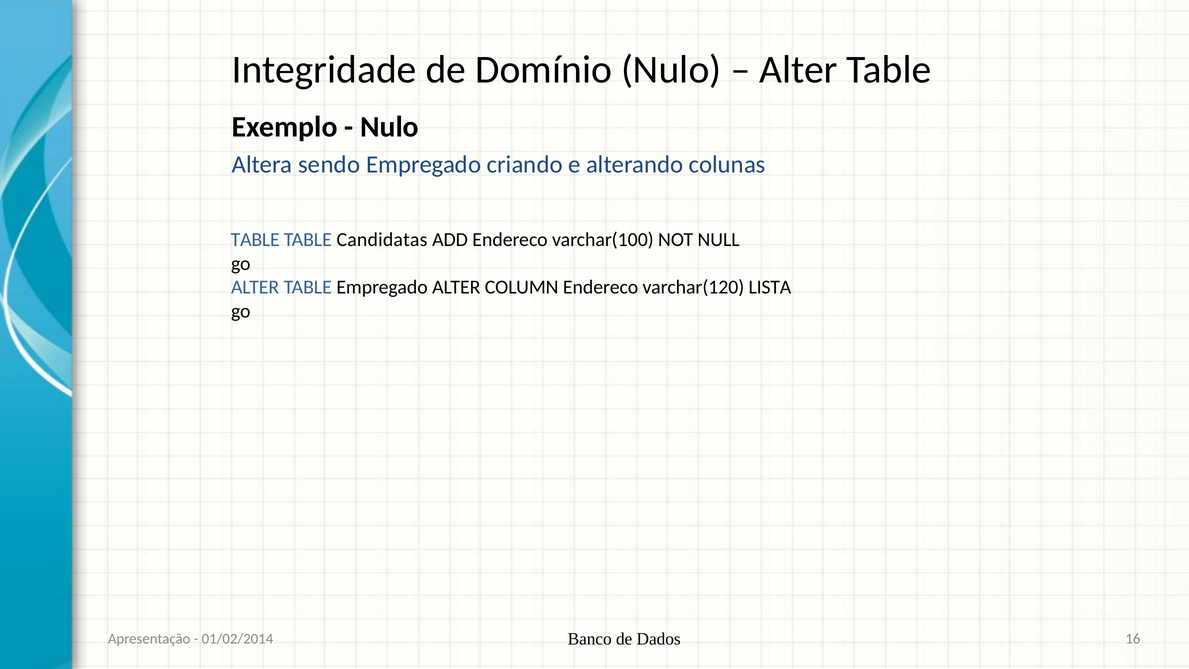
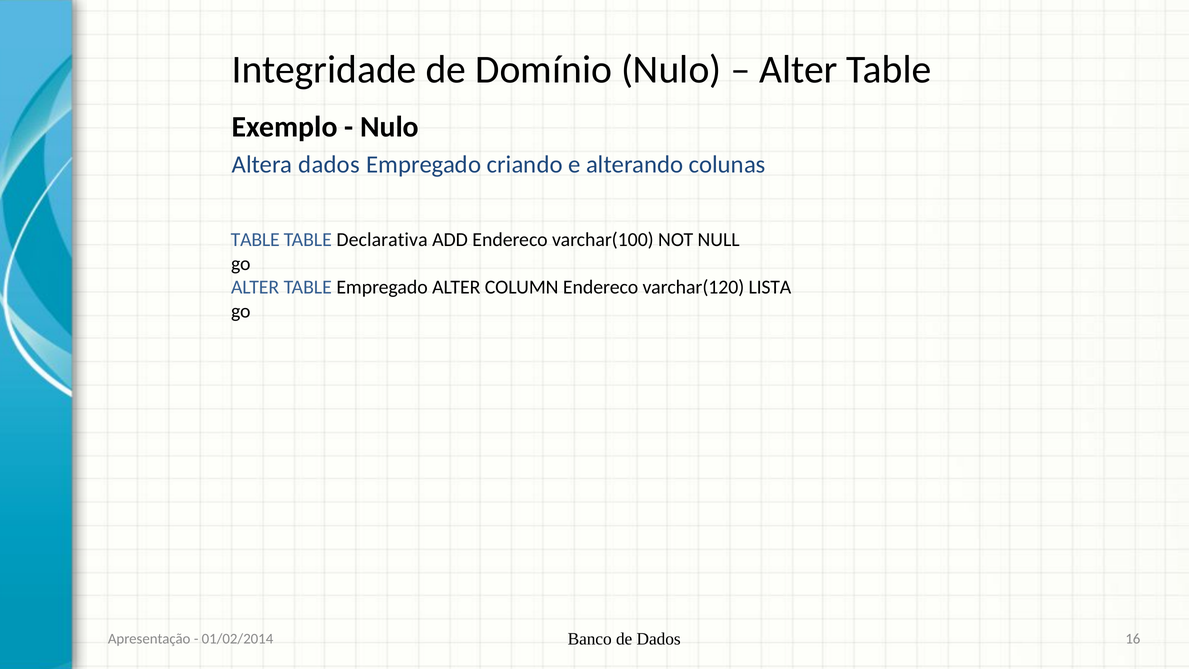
Altera sendo: sendo -> dados
Candidatas: Candidatas -> Declarativa
